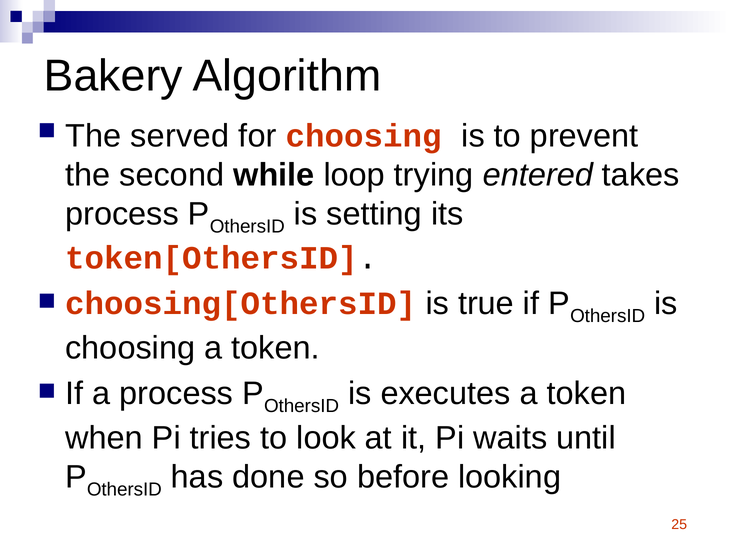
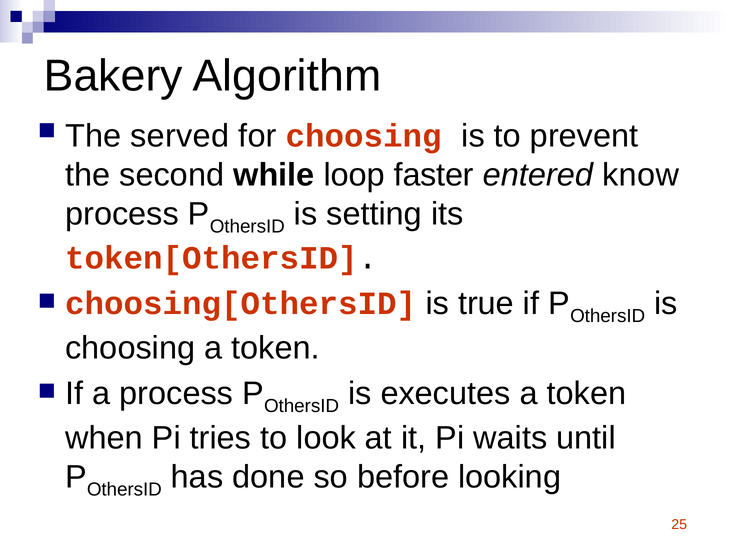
trying: trying -> faster
takes: takes -> know
